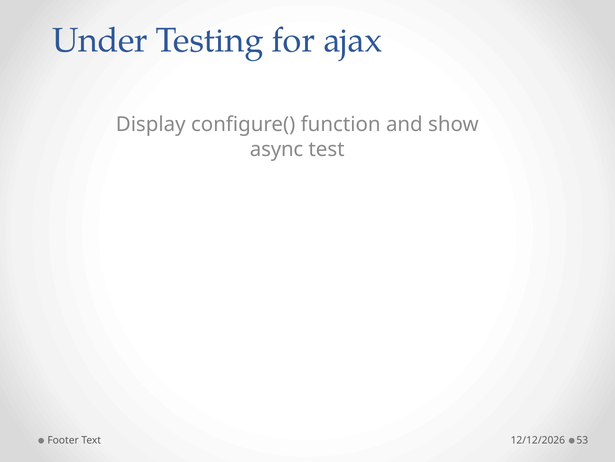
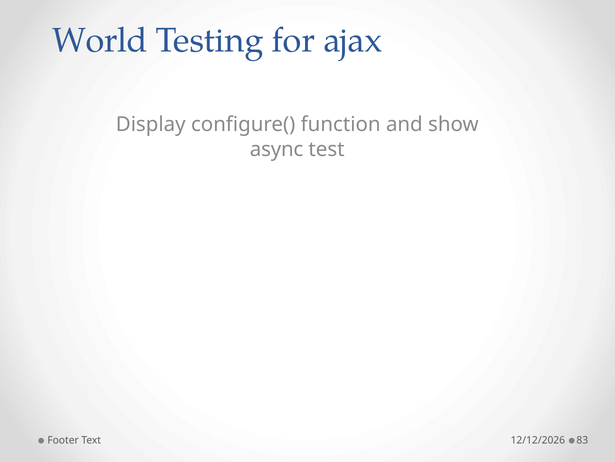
Under: Under -> World
53: 53 -> 83
